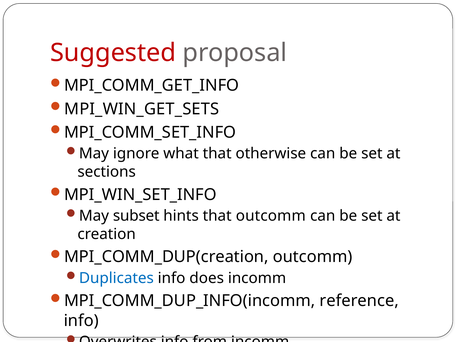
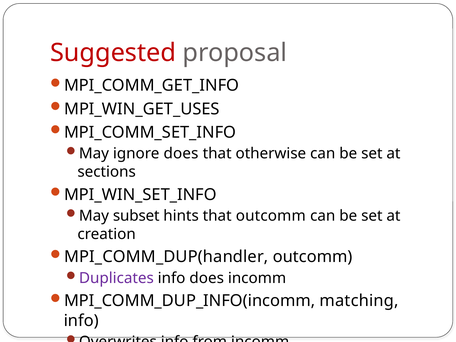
MPI_WIN_GET_SETS: MPI_WIN_GET_SETS -> MPI_WIN_GET_USES
ignore what: what -> does
MPI_COMM_DUP(creation: MPI_COMM_DUP(creation -> MPI_COMM_DUP(handler
Duplicates colour: blue -> purple
reference: reference -> matching
